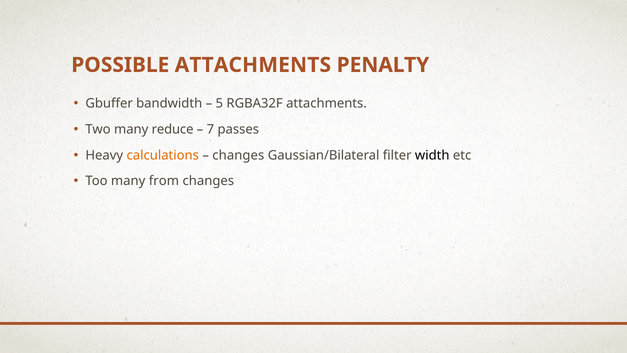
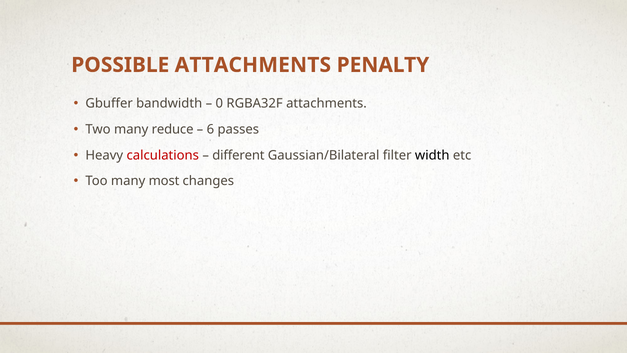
5: 5 -> 0
7: 7 -> 6
calculations colour: orange -> red
changes at (238, 155): changes -> different
from: from -> most
